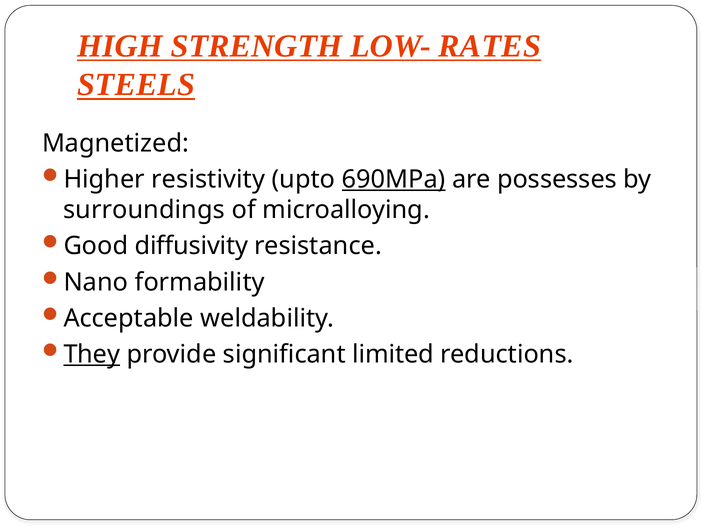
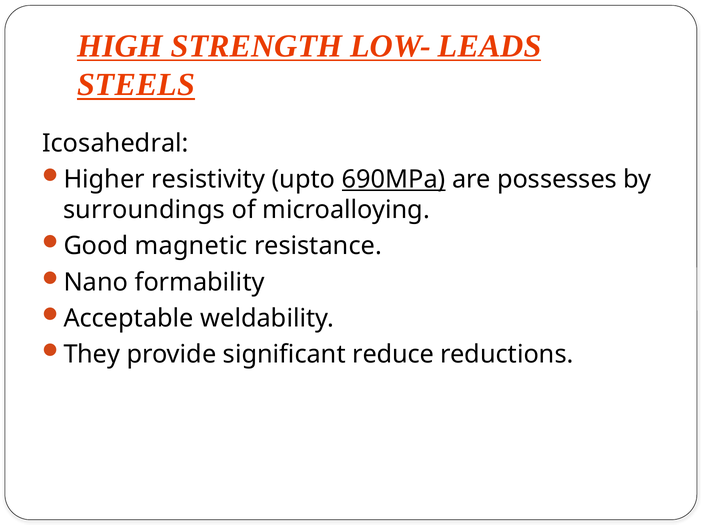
RATES: RATES -> LEADS
Magnetized: Magnetized -> Icosahedral
diffusivity: diffusivity -> magnetic
They underline: present -> none
limited: limited -> reduce
